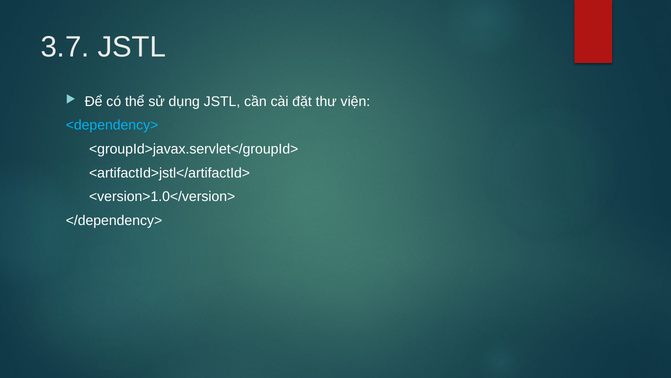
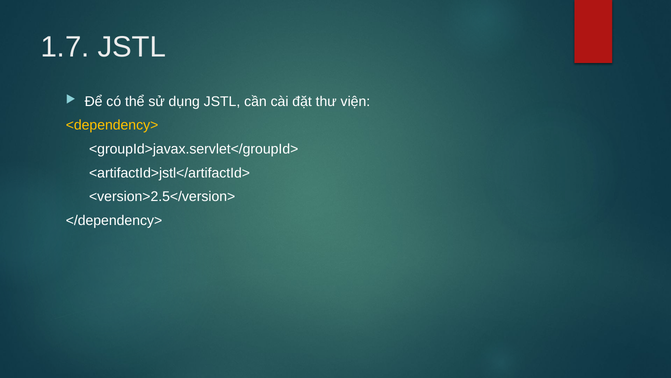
3.7: 3.7 -> 1.7
<dependency> colour: light blue -> yellow
<version>1.0</version>: <version>1.0</version> -> <version>2.5</version>
